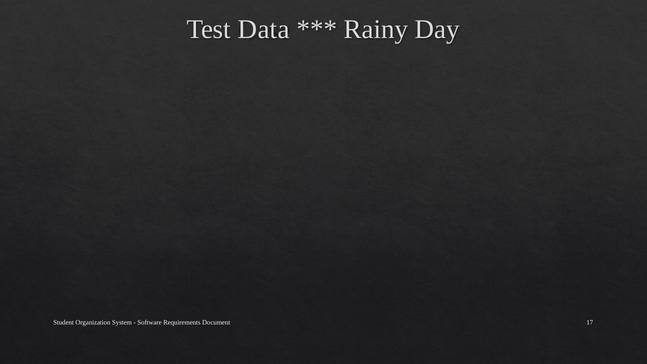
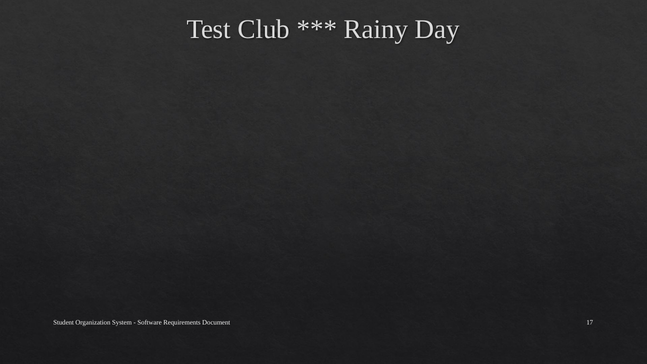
Data: Data -> Club
